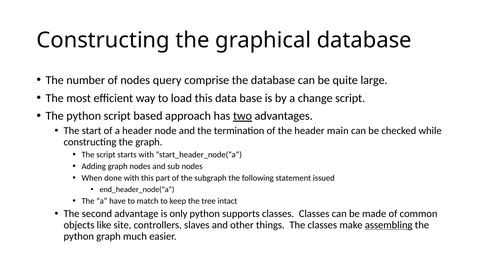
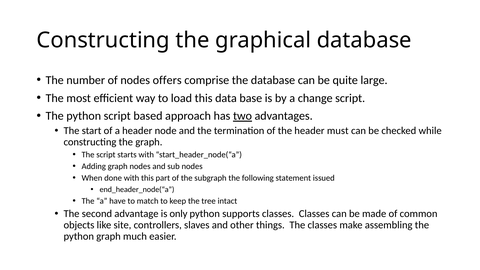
query: query -> offers
main: main -> must
assembling underline: present -> none
